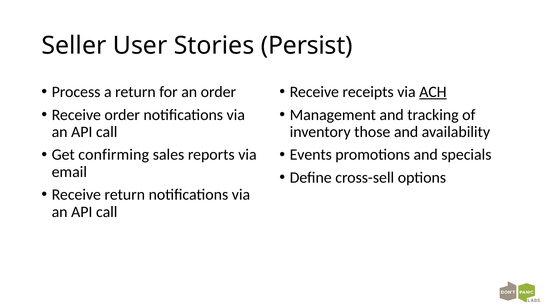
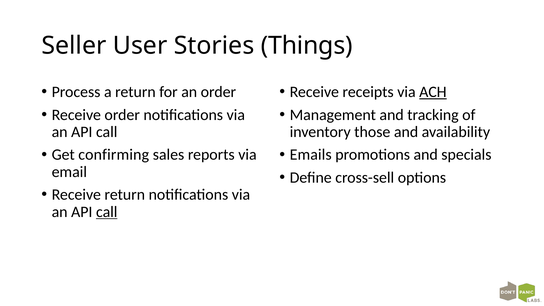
Persist: Persist -> Things
Events: Events -> Emails
call at (107, 212) underline: none -> present
